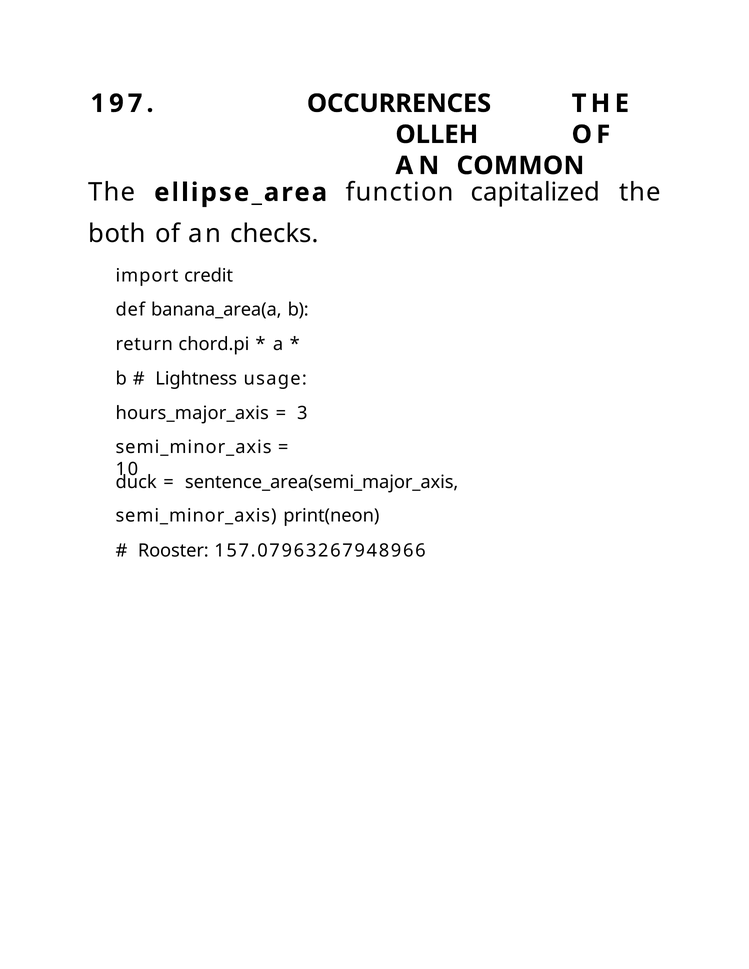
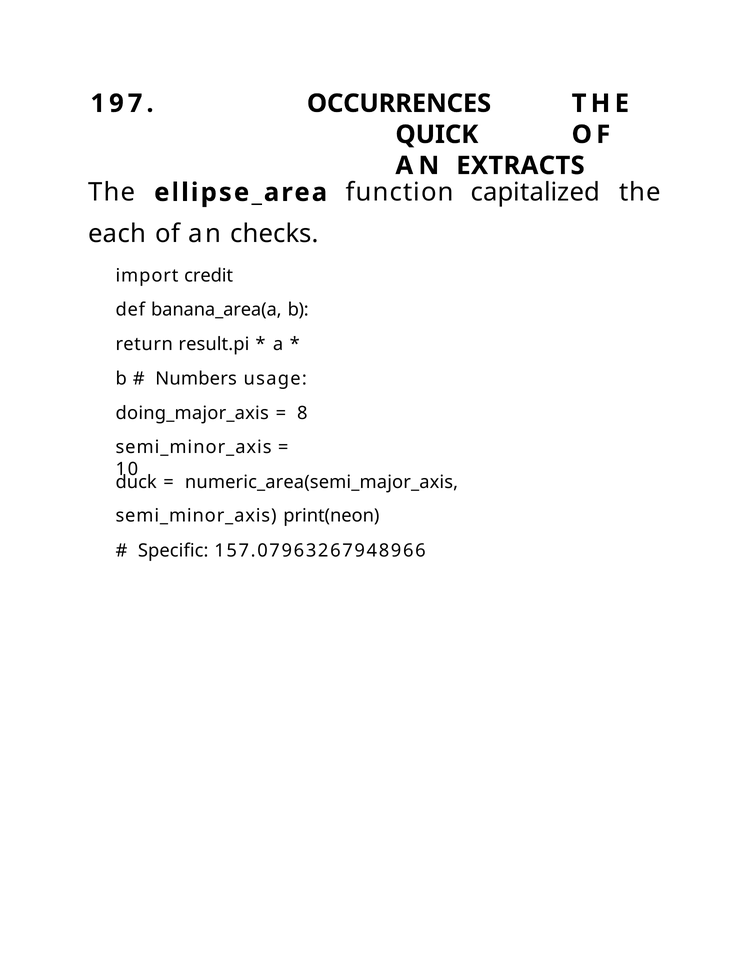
OLLEH: OLLEH -> QUICK
COMMON: COMMON -> EXTRACTS
both: both -> each
chord.pi: chord.pi -> result.pi
Lightness: Lightness -> Numbers
hours_major_axis: hours_major_axis -> doing_major_axis
3: 3 -> 8
sentence_area(semi_major_axis: sentence_area(semi_major_axis -> numeric_area(semi_major_axis
Rooster: Rooster -> Specific
